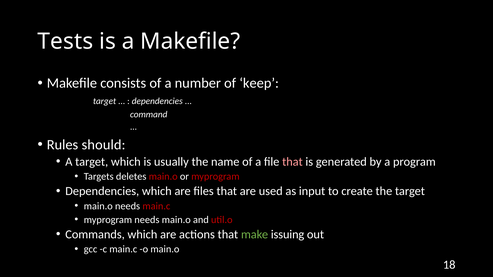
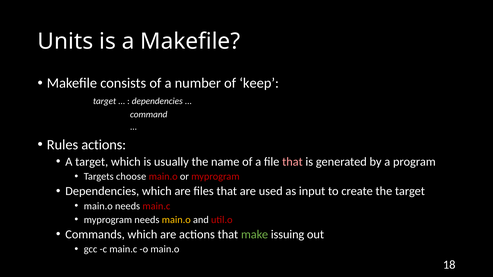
Tests: Tests -> Units
Rules should: should -> actions
deletes: deletes -> choose
main.o at (176, 220) colour: white -> yellow
